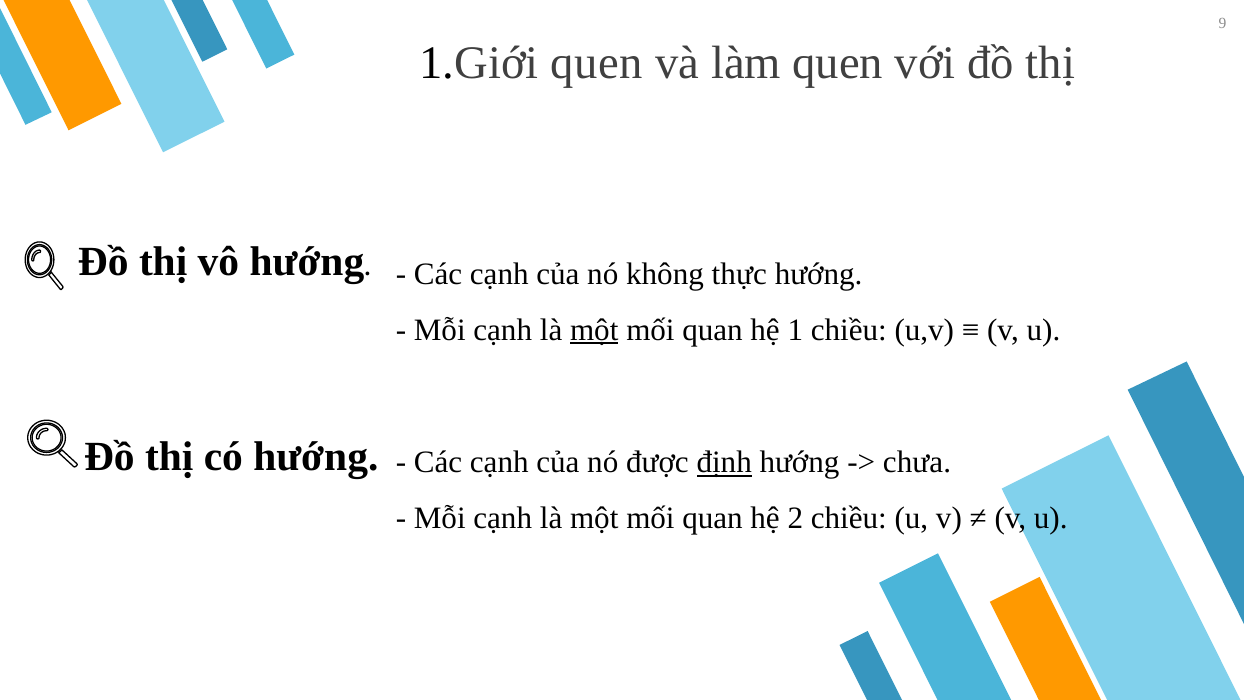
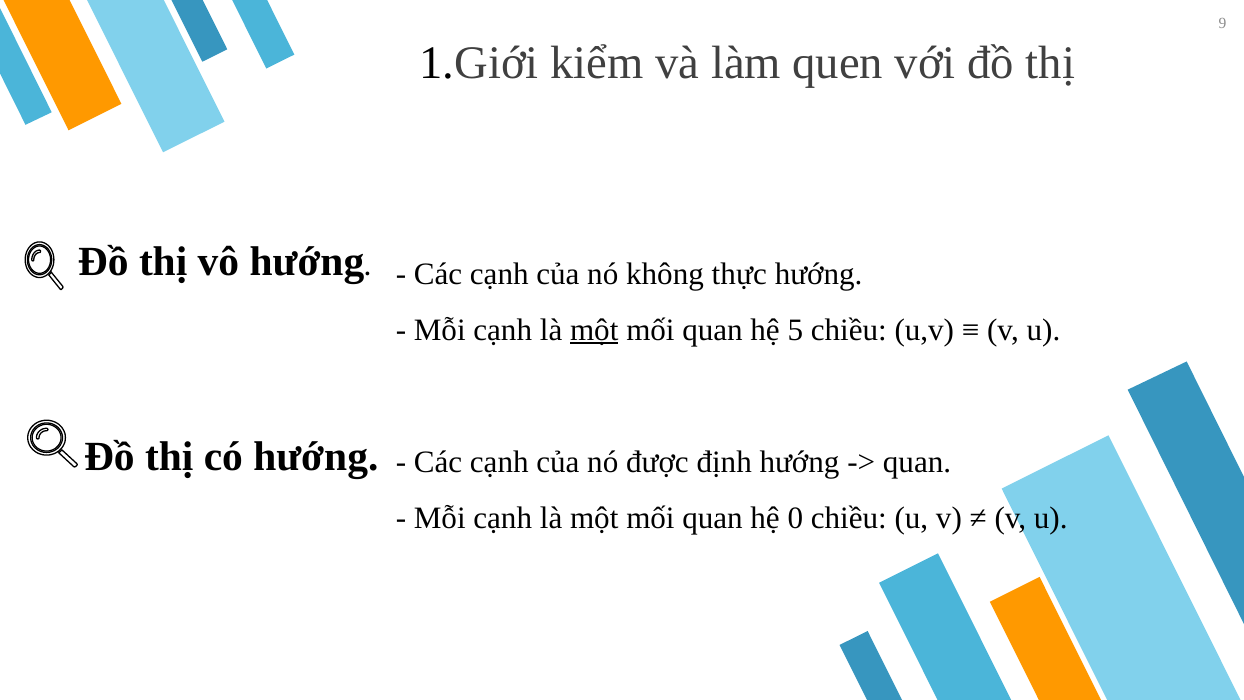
1.Giới quen: quen -> kiểm
1: 1 -> 5
định underline: present -> none
chưa at (917, 463): chưa -> quan
2: 2 -> 0
